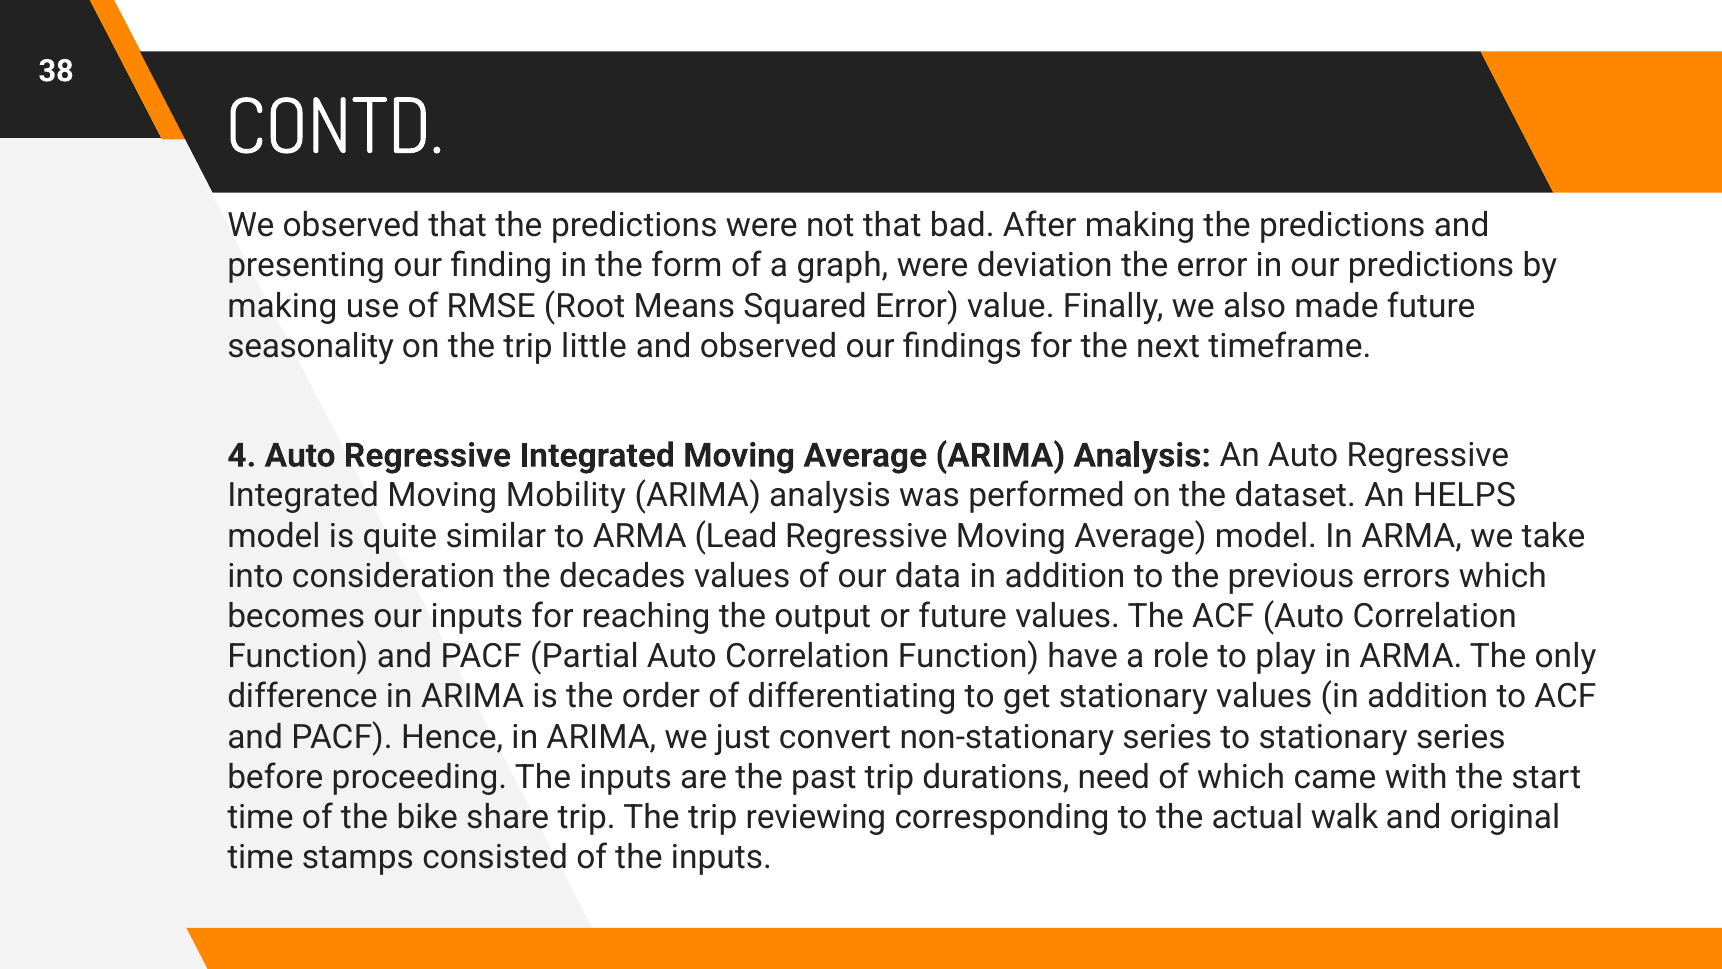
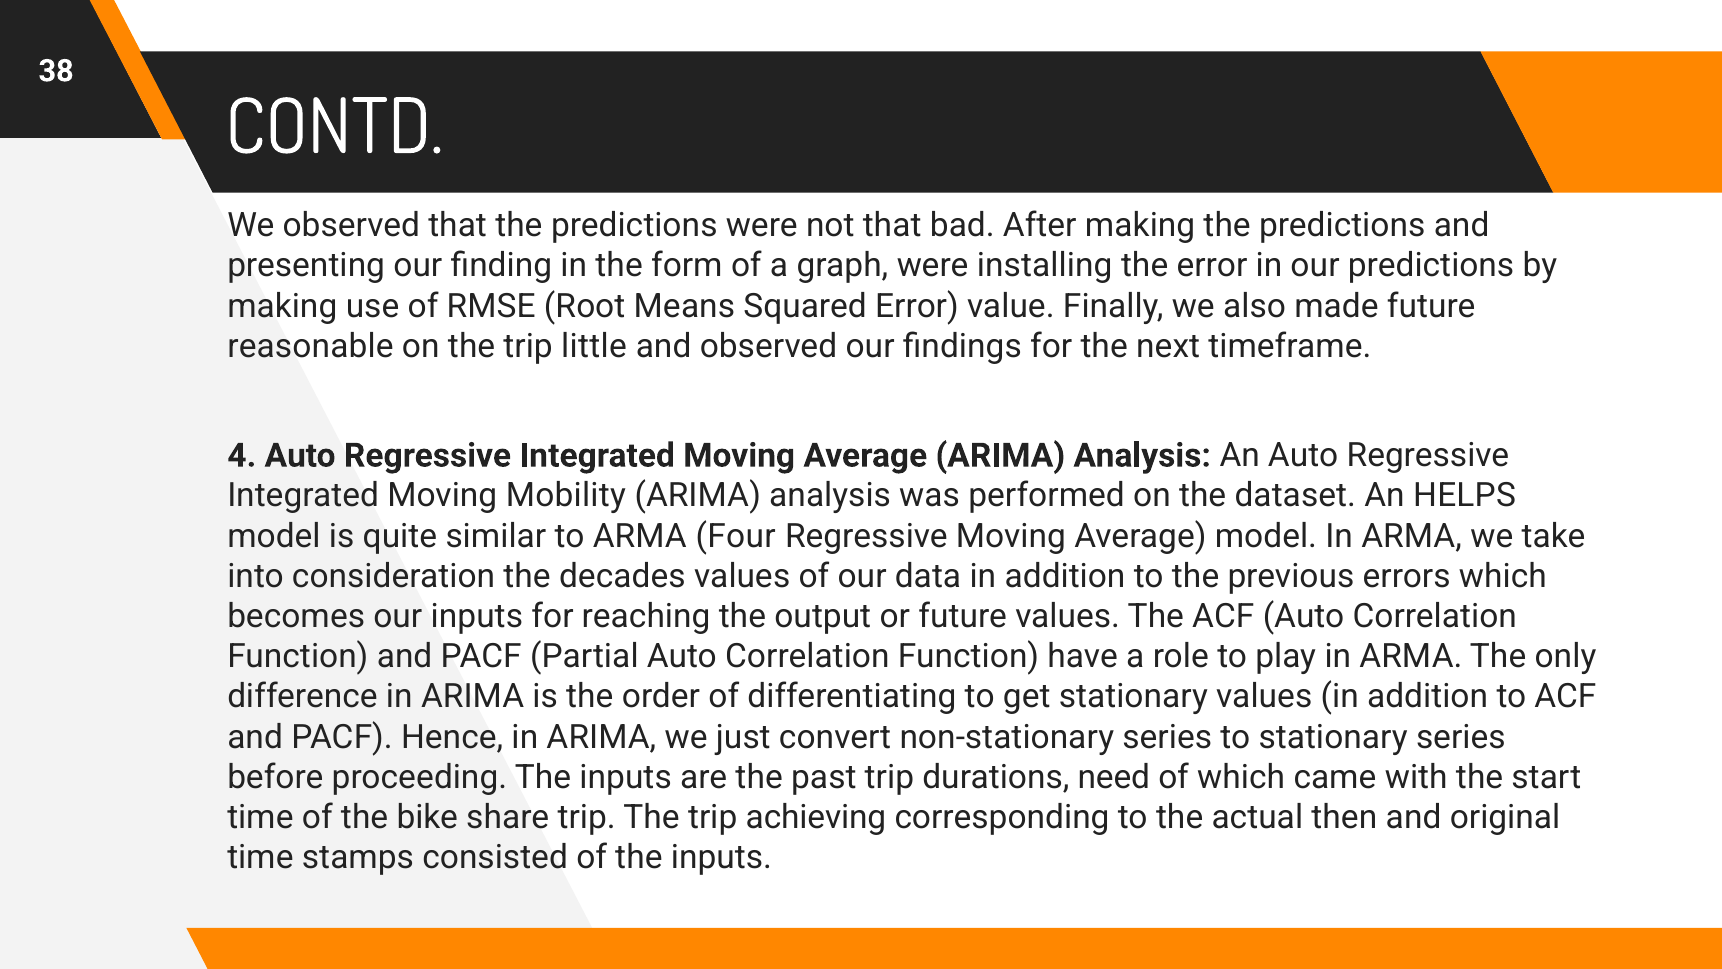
deviation: deviation -> installing
seasonality: seasonality -> reasonable
Lead: Lead -> Four
reviewing: reviewing -> achieving
walk: walk -> then
